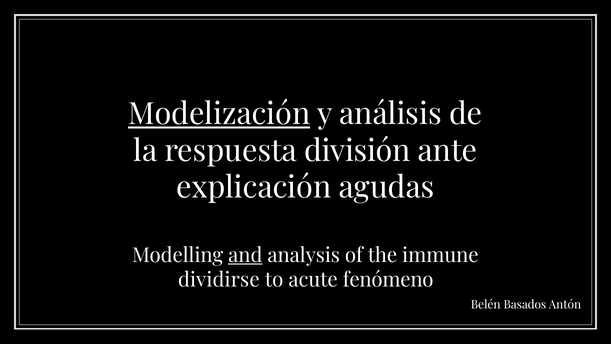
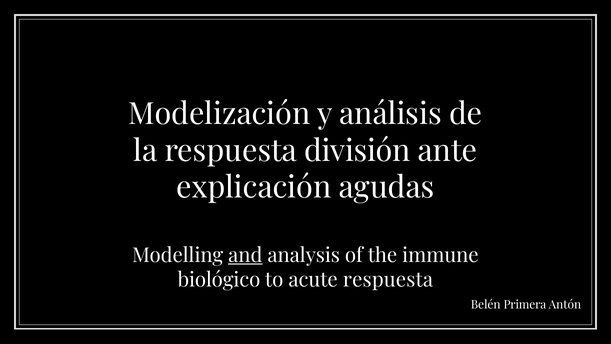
Modelización underline: present -> none
dividirse: dividirse -> biológico
acute fenómeno: fenómeno -> respuesta
Basados: Basados -> Primera
